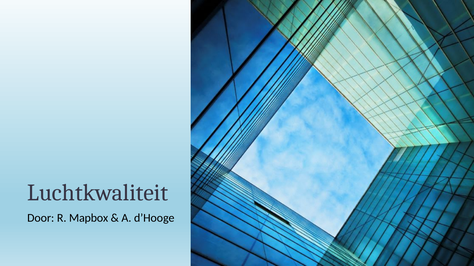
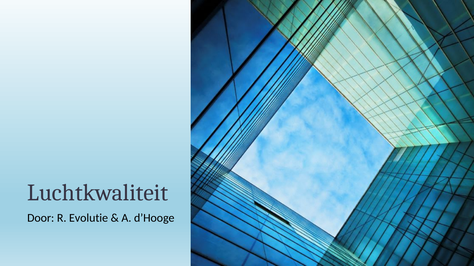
Mapbox: Mapbox -> Evolutie
